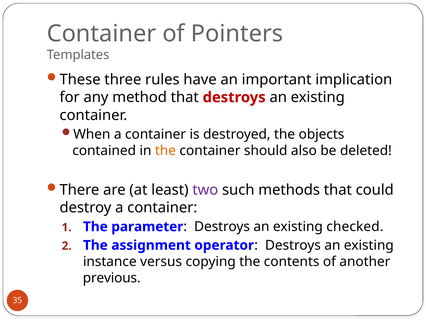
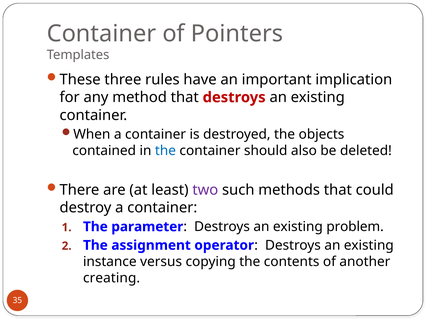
the at (165, 150) colour: orange -> blue
checked: checked -> problem
previous: previous -> creating
